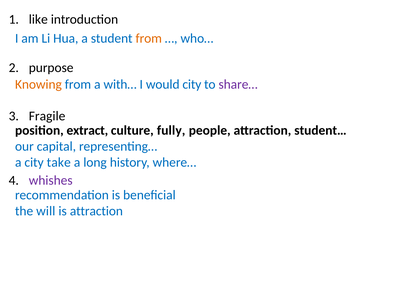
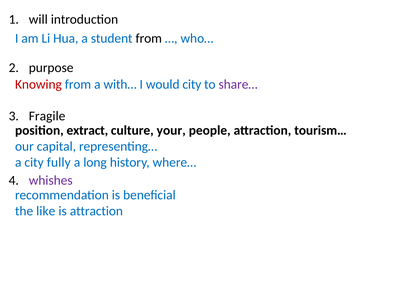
like: like -> will
from at (149, 38) colour: orange -> black
Knowing colour: orange -> red
fully: fully -> your
student…: student… -> tourism…
take: take -> fully
will: will -> like
